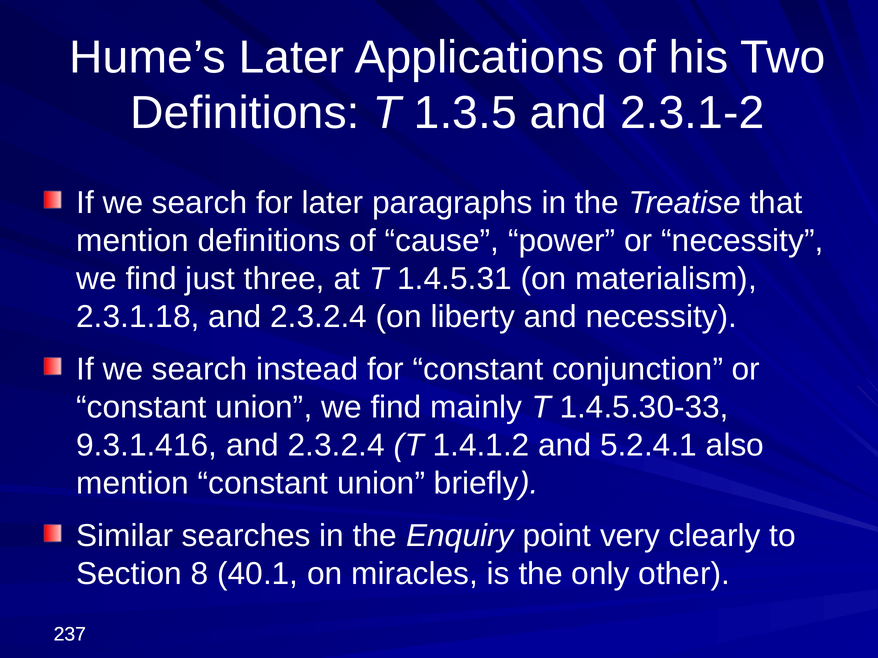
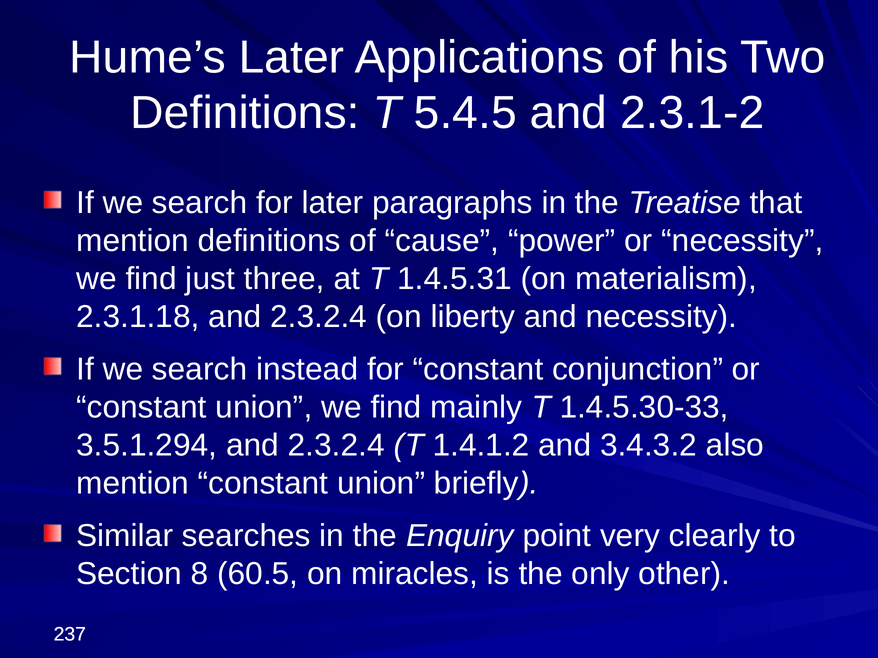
1.3.5: 1.3.5 -> 5.4.5
9.3.1.416: 9.3.1.416 -> 3.5.1.294
5.2.4.1: 5.2.4.1 -> 3.4.3.2
40.1: 40.1 -> 60.5
